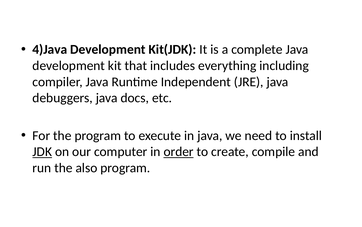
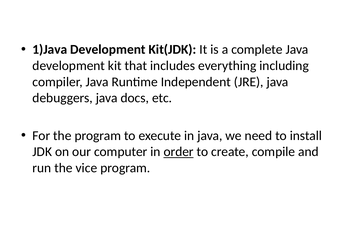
4)Java: 4)Java -> 1)Java
JDK underline: present -> none
also: also -> vice
